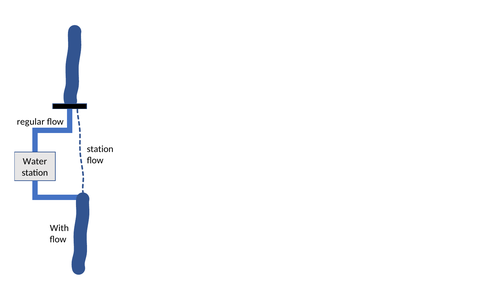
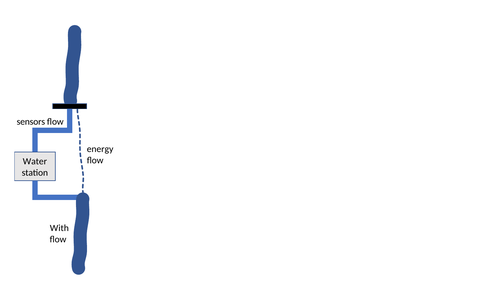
regular: regular -> sensors
station at (100, 149): station -> energy
